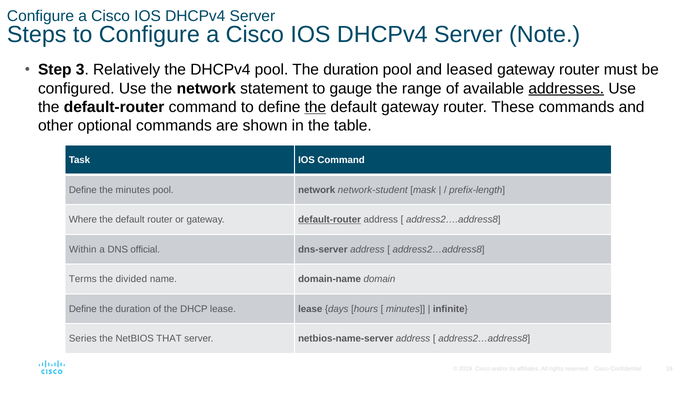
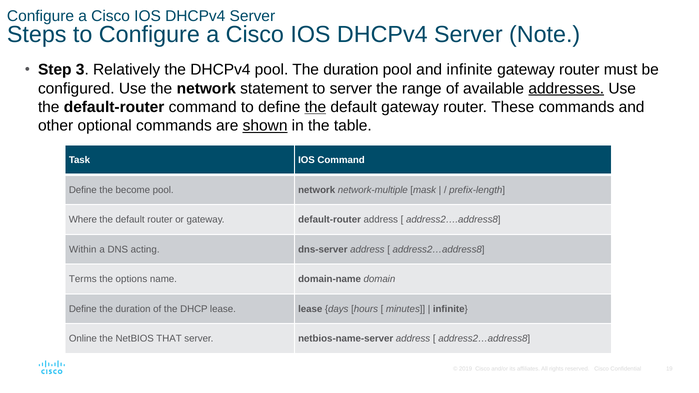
and leased: leased -> infinite
to gauge: gauge -> server
shown underline: none -> present
the minutes: minutes -> become
network-student: network-student -> network-multiple
default-router at (330, 220) underline: present -> none
official: official -> acting
divided: divided -> options
Series: Series -> Online
